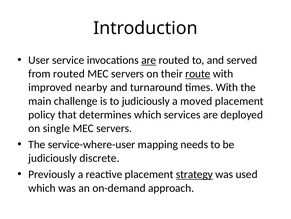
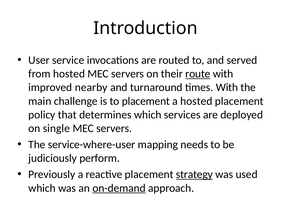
are at (149, 60) underline: present -> none
from routed: routed -> hosted
to judiciously: judiciously -> placement
a moved: moved -> hosted
discrete: discrete -> perform
on-demand underline: none -> present
